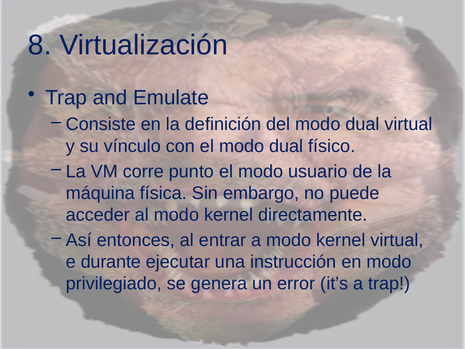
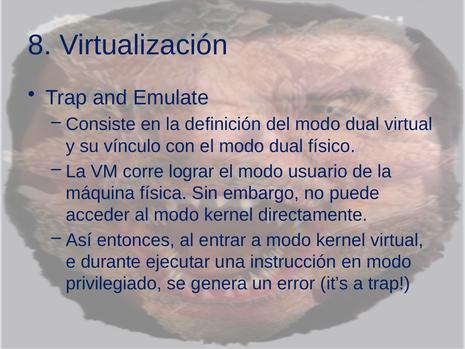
punto: punto -> lograr
